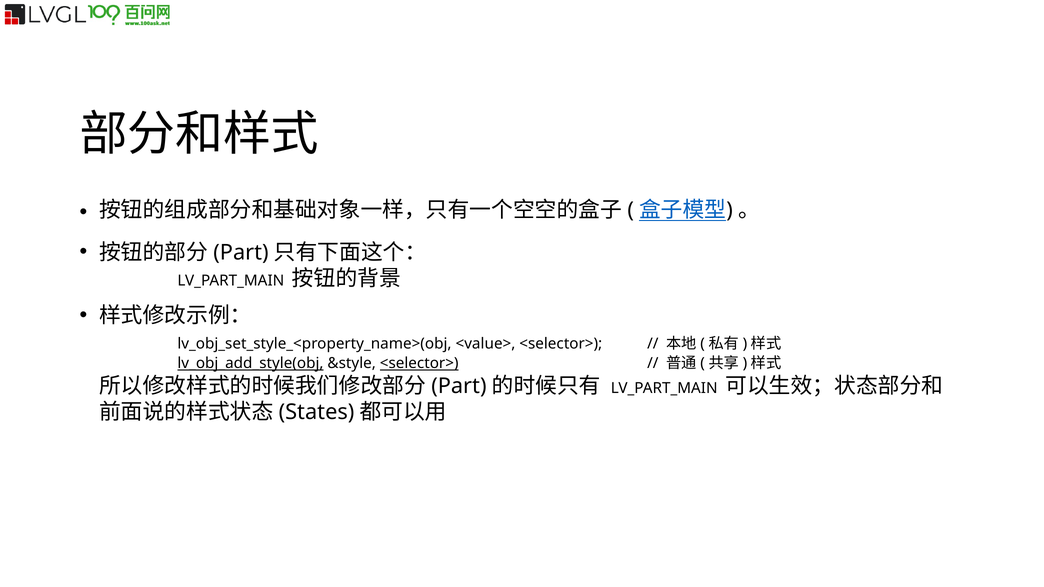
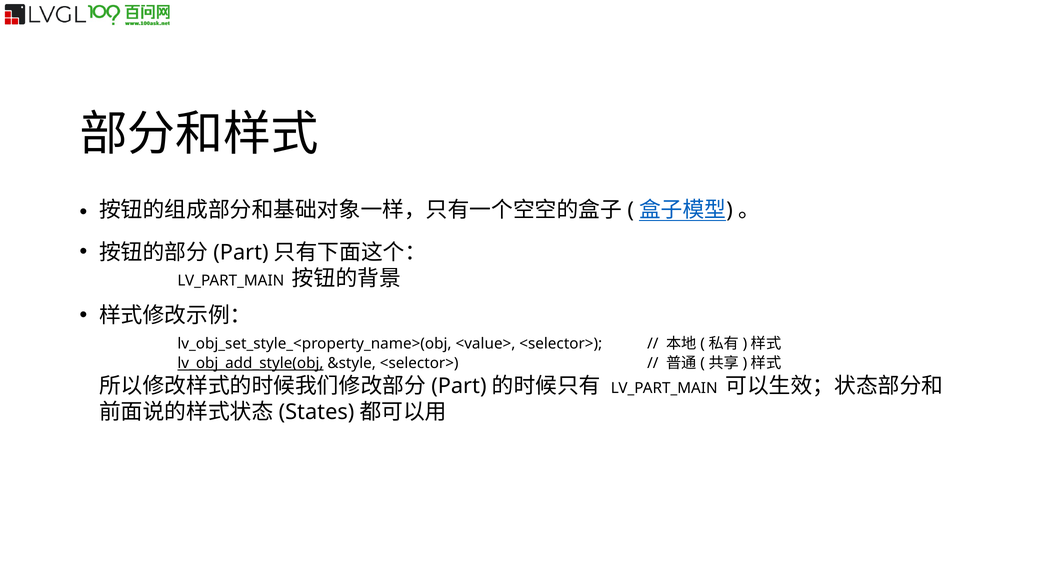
<selector> at (419, 364) underline: present -> none
